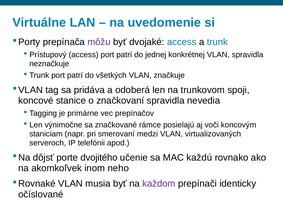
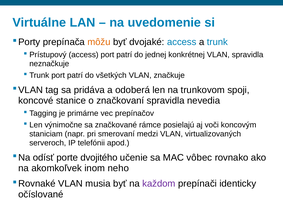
môžu colour: purple -> orange
dôjsť: dôjsť -> odísť
každú: každú -> vôbec
